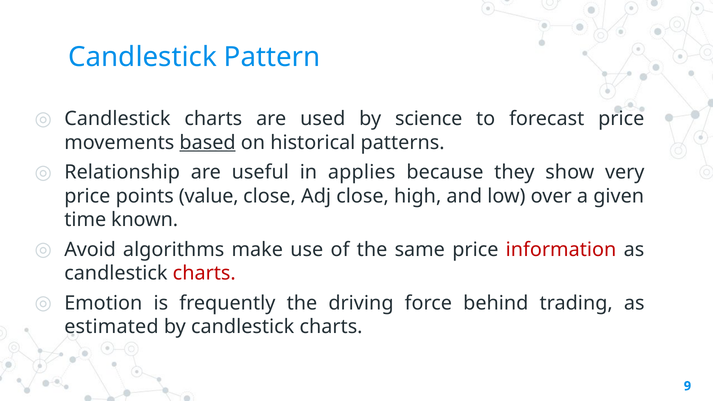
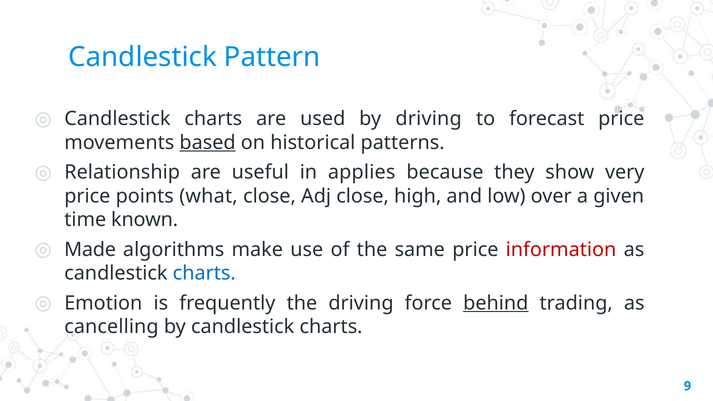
by science: science -> driving
value: value -> what
Avoid: Avoid -> Made
charts at (204, 273) colour: red -> blue
behind underline: none -> present
estimated: estimated -> cancelling
